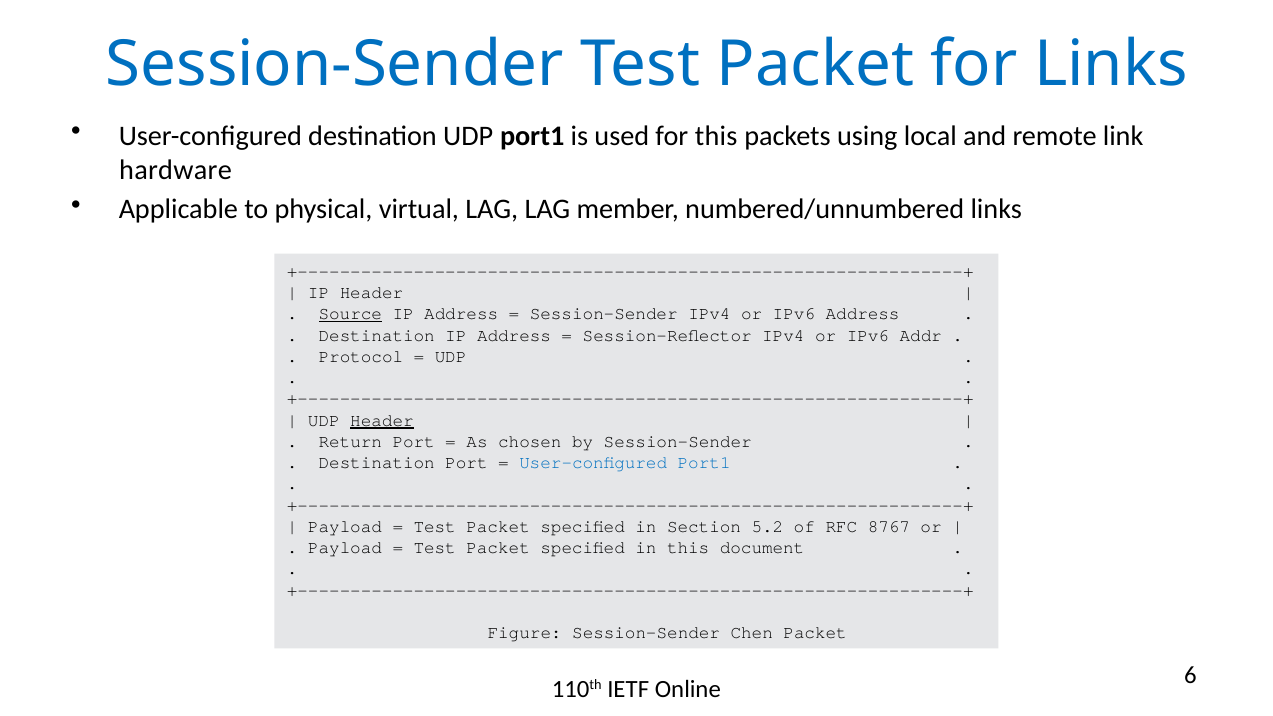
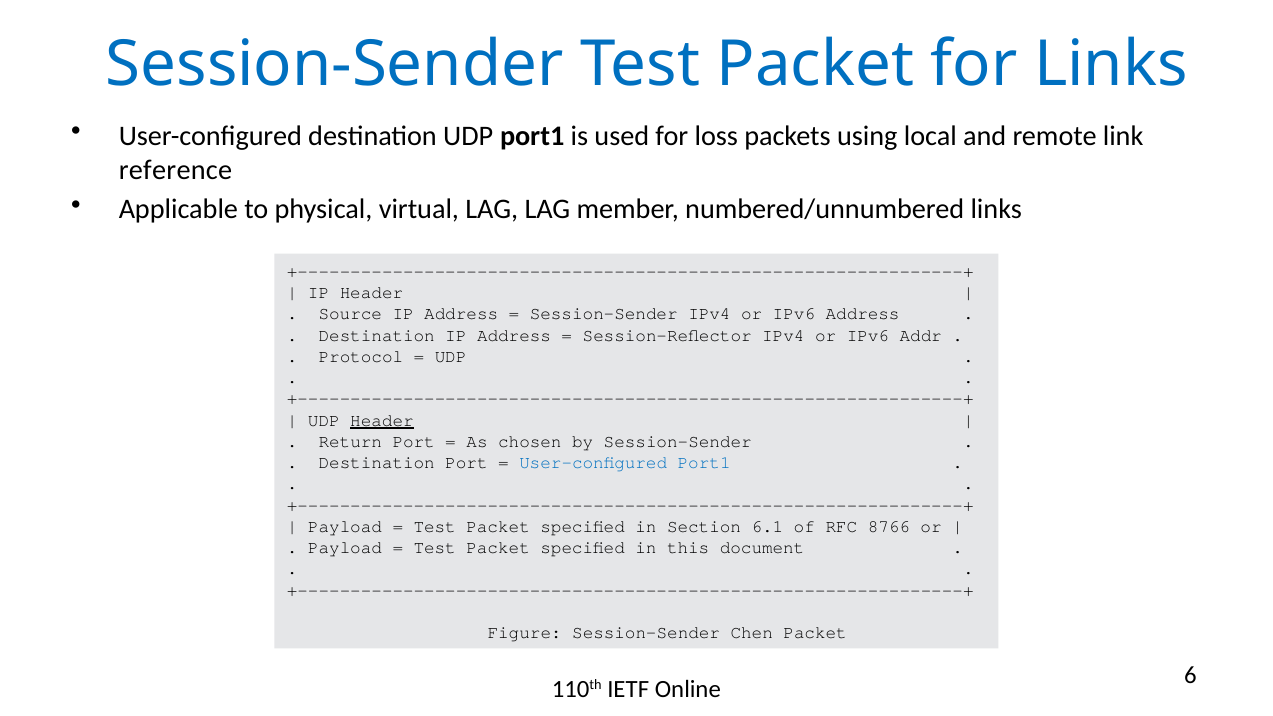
for this: this -> loss
hardware: hardware -> reference
Source underline: present -> none
5.2: 5.2 -> 6.1
8767: 8767 -> 8766
